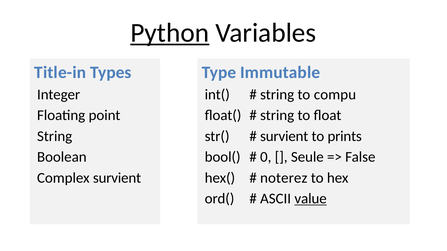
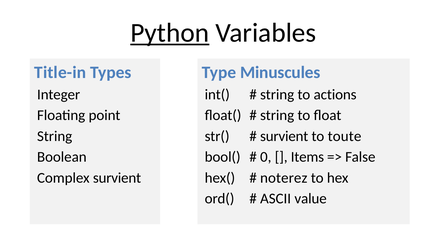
Immutable: Immutable -> Minuscules
compu: compu -> actions
prints: prints -> toute
Seule: Seule -> Items
value underline: present -> none
